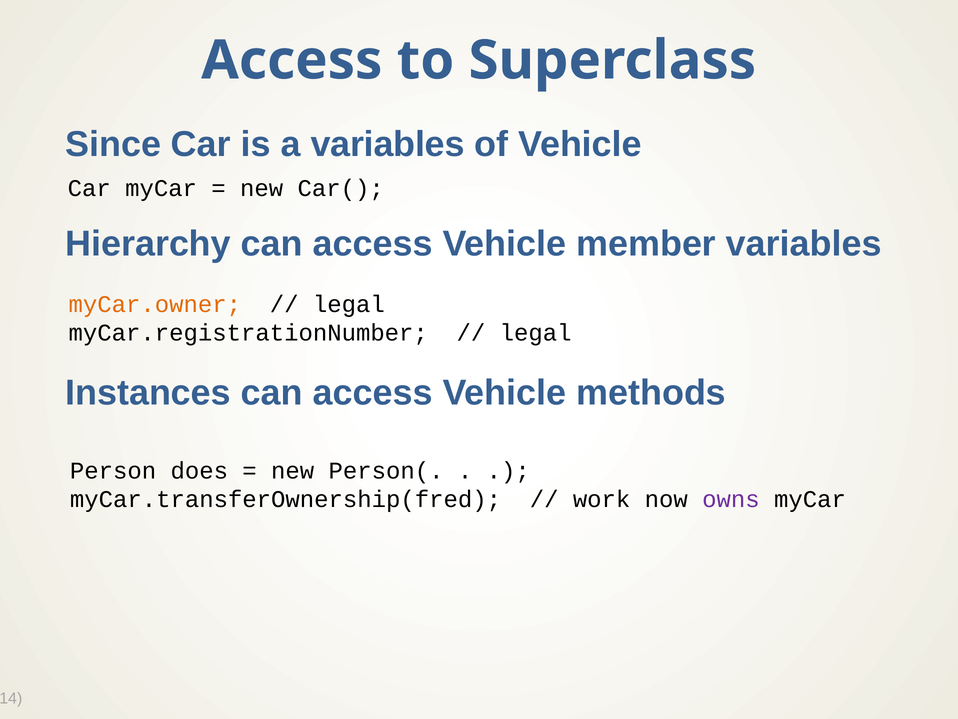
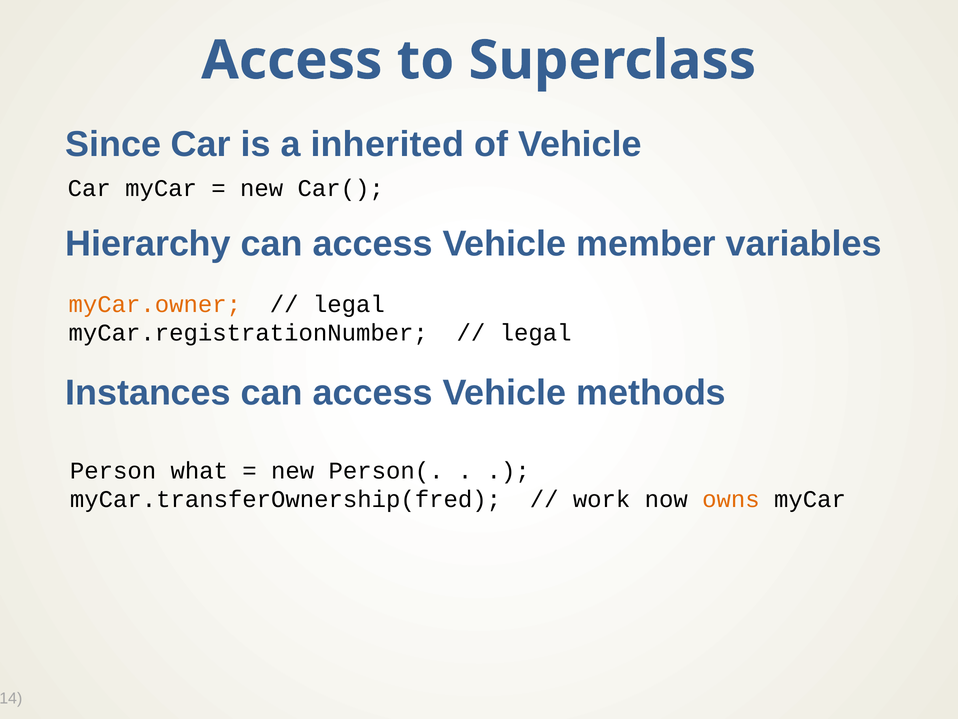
a variables: variables -> inherited
does: does -> what
owns colour: purple -> orange
